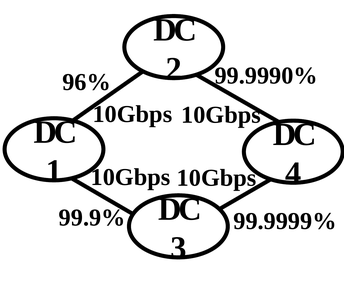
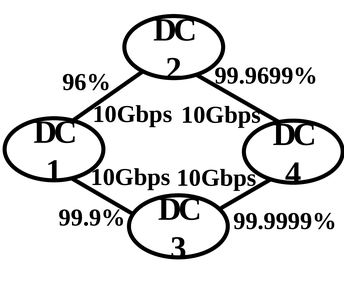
99.9990%: 99.9990% -> 99.9699%
